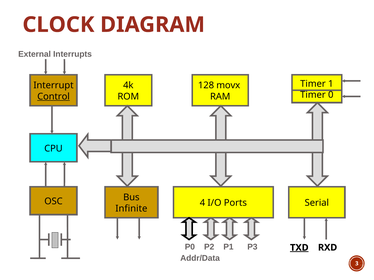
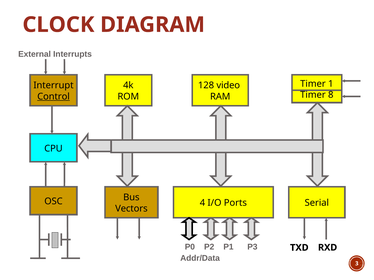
movx: movx -> video
0: 0 -> 8
Infinite: Infinite -> Vectors
TXD underline: present -> none
